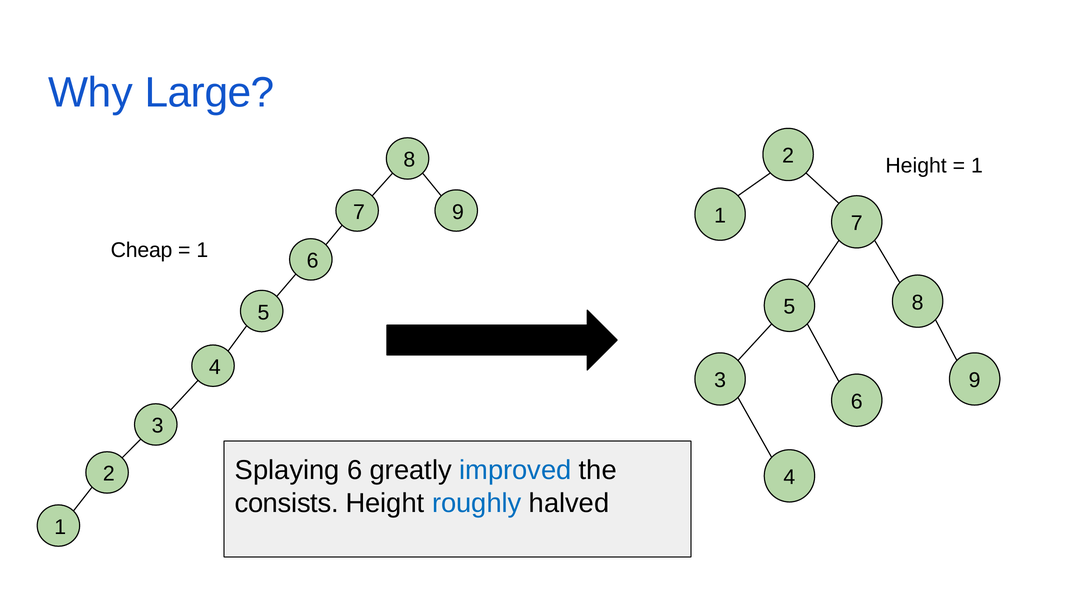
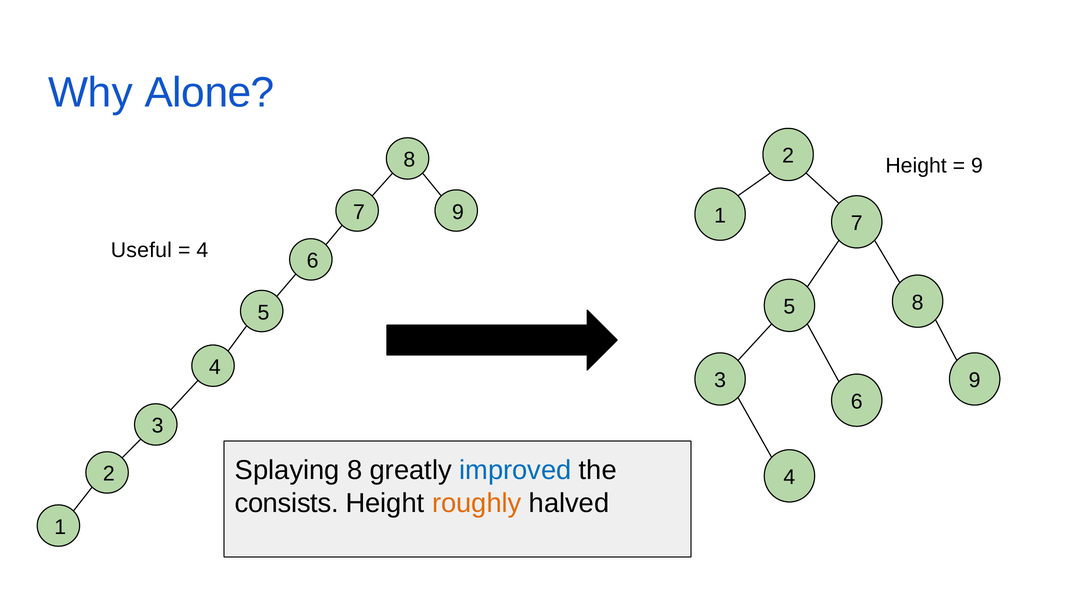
Large: Large -> Alone
1 at (977, 165): 1 -> 9
Cheap: Cheap -> Useful
1 at (202, 250): 1 -> 4
Splaying 6: 6 -> 8
roughly colour: blue -> orange
